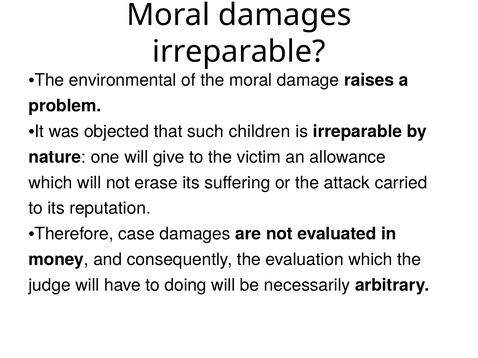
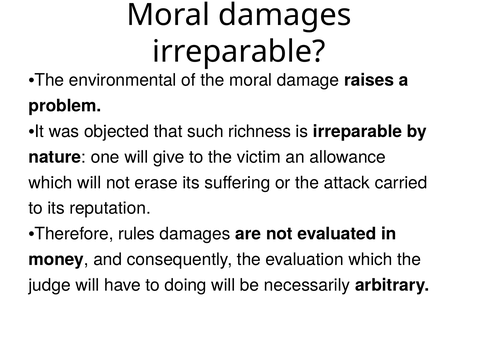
children: children -> richness
case: case -> rules
